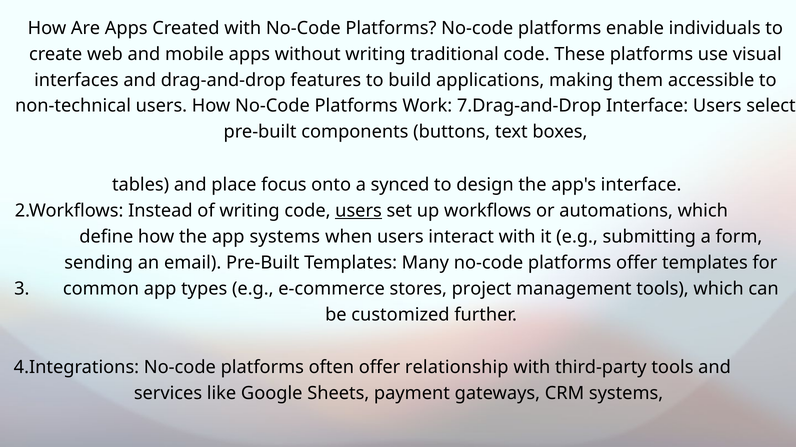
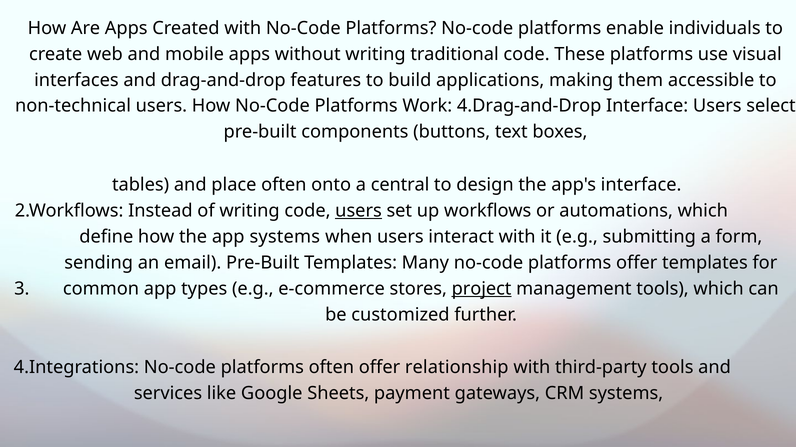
7.Drag-and-Drop: 7.Drag-and-Drop -> 4.Drag-and-Drop
place focus: focus -> often
synced: synced -> central
project underline: none -> present
